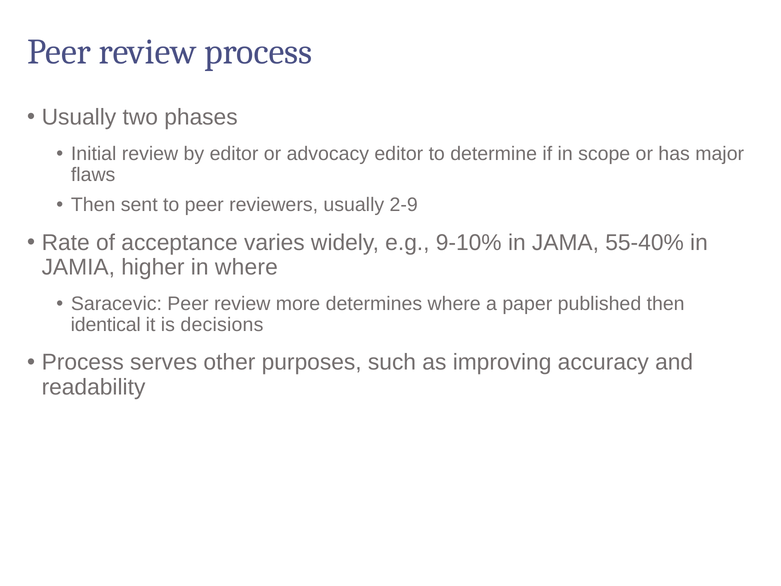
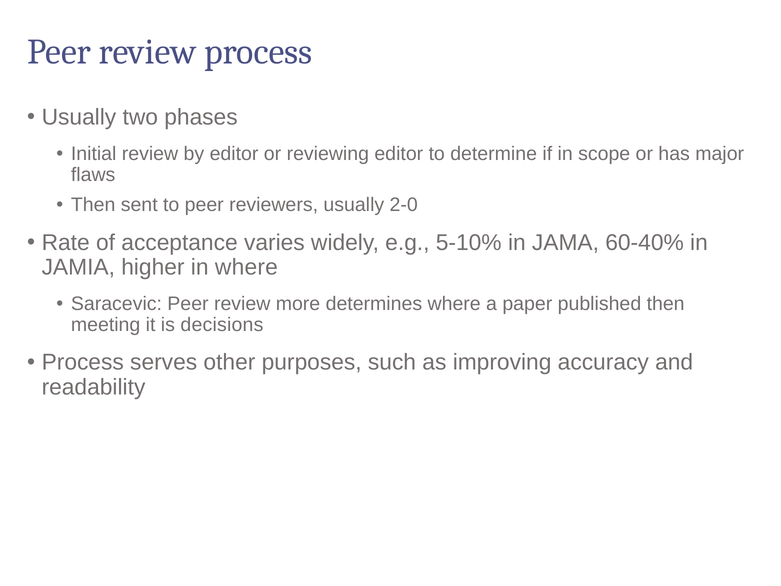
advocacy: advocacy -> reviewing
2-9: 2-9 -> 2-0
9-10%: 9-10% -> 5-10%
55-40%: 55-40% -> 60-40%
identical: identical -> meeting
